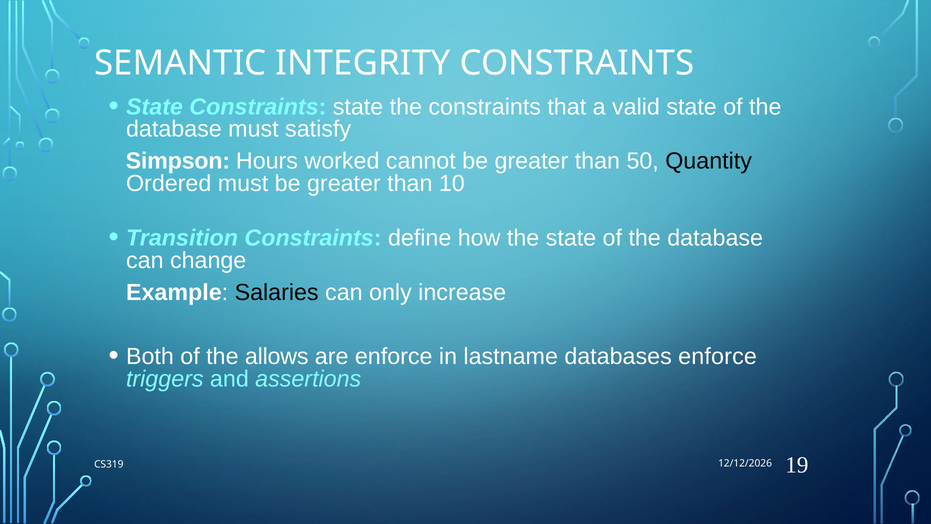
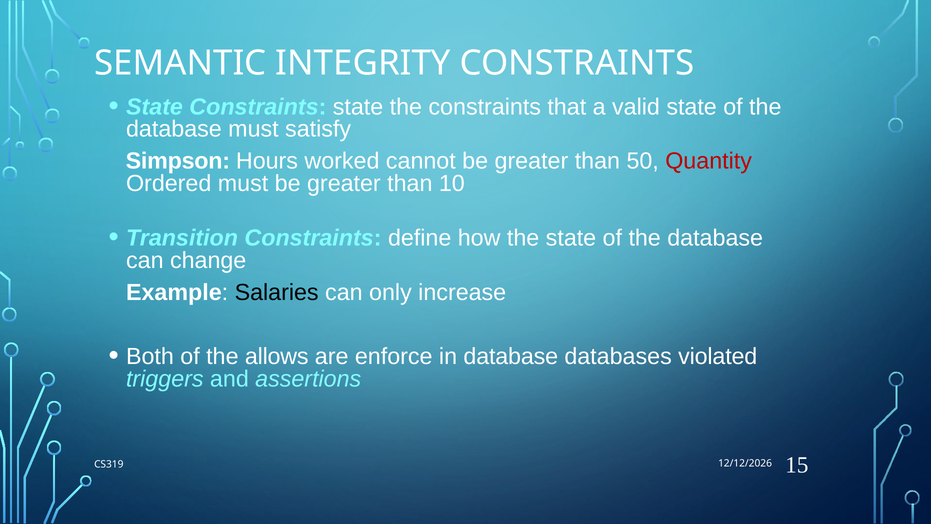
Quantity colour: black -> red
in lastname: lastname -> database
databases enforce: enforce -> violated
19: 19 -> 15
